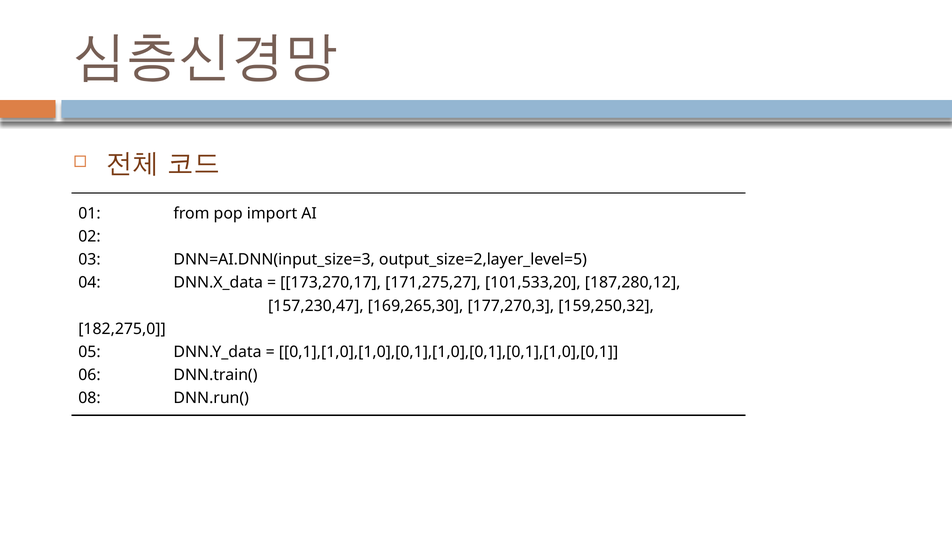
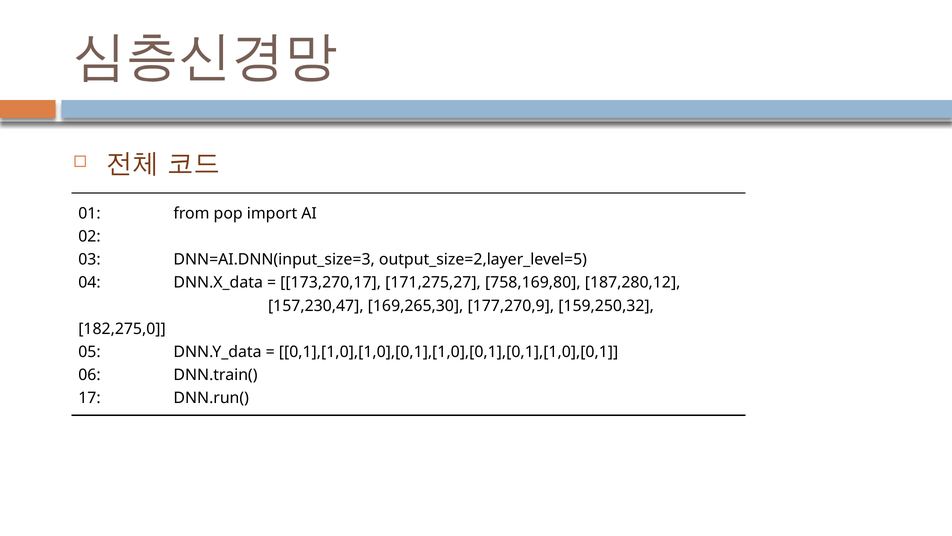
101,533,20: 101,533,20 -> 758,169,80
177,270,3: 177,270,3 -> 177,270,9
08: 08 -> 17
